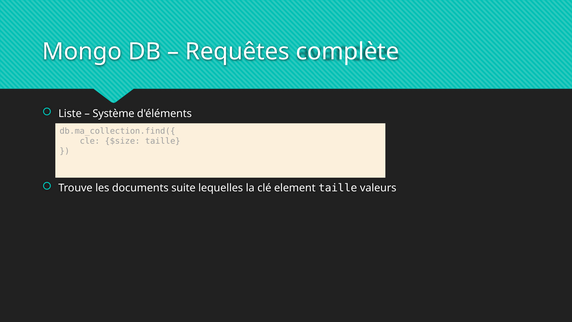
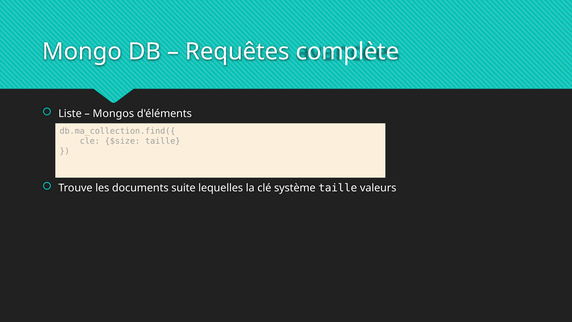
Système: Système -> Mongos
element: element -> système
